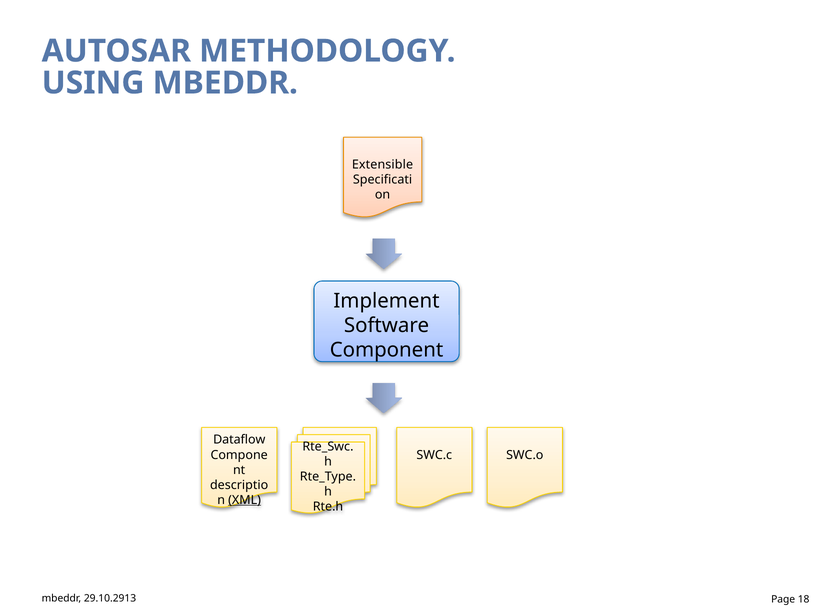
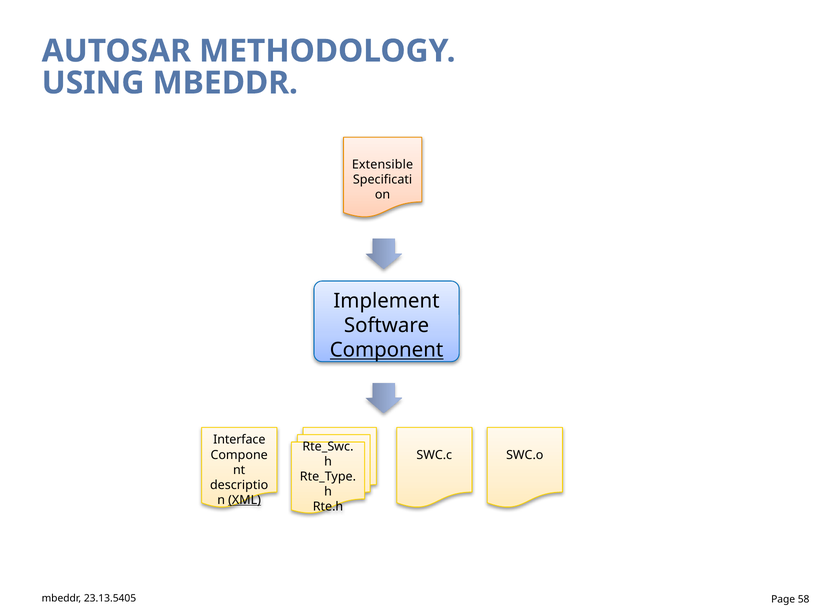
Component underline: none -> present
Dataflow: Dataflow -> Interface
29.10.2913: 29.10.2913 -> 23.13.5405
18: 18 -> 58
